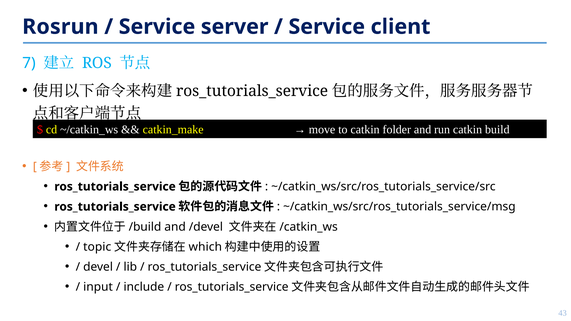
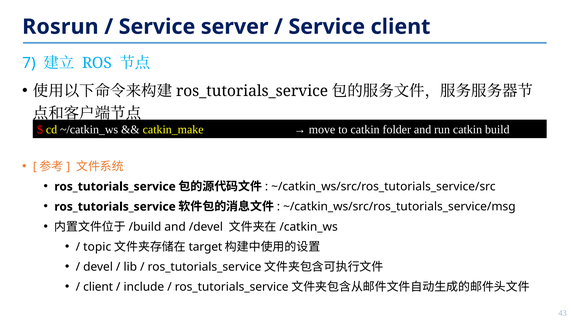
which: which -> target
input at (98, 287): input -> client
